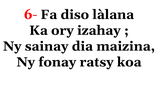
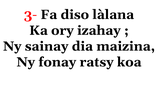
6-: 6- -> 3-
